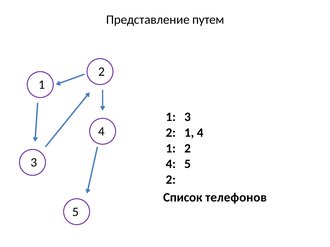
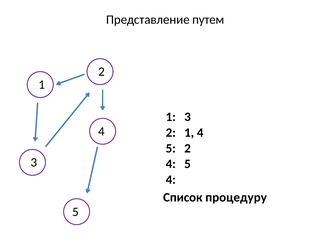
1 at (171, 149): 1 -> 5
2 at (171, 180): 2 -> 4
телефонов: телефонов -> процедуру
